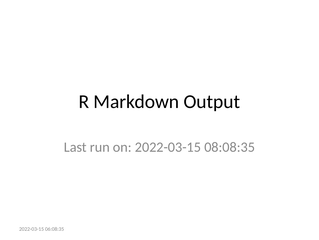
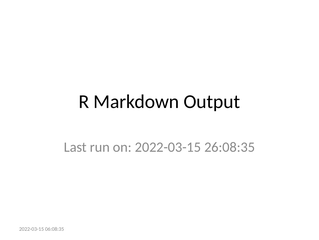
08:08:35: 08:08:35 -> 26:08:35
